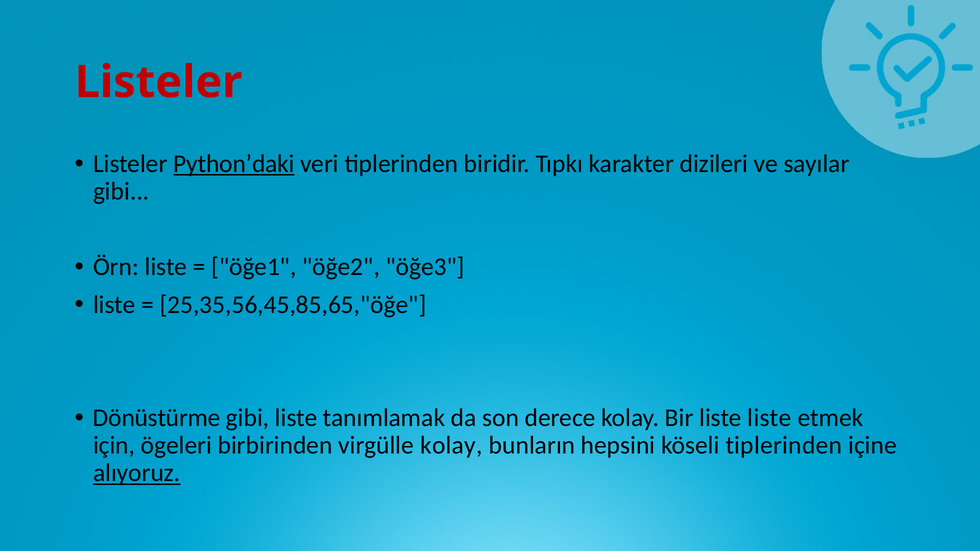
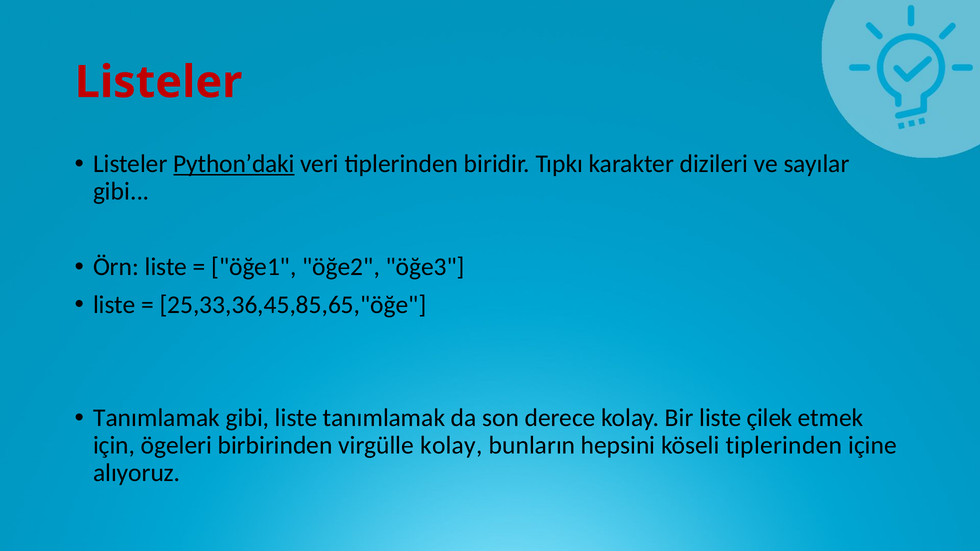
25,35,56,45,85,65,"öğe: 25,35,56,45,85,65,"öğe -> 25,33,36,45,85,65,"öğe
Dönüstürme at (157, 418): Dönüstürme -> Tanımlamak
liste liste: liste -> çilek
alıyoruz underline: present -> none
